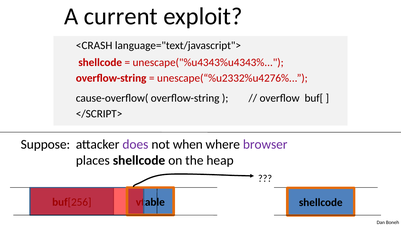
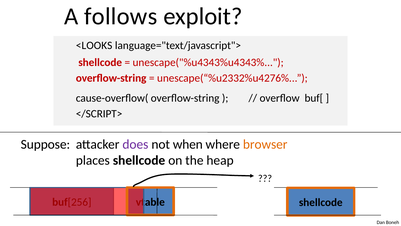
current: current -> follows
<CRASH: <CRASH -> <LOOKS
browser colour: purple -> orange
